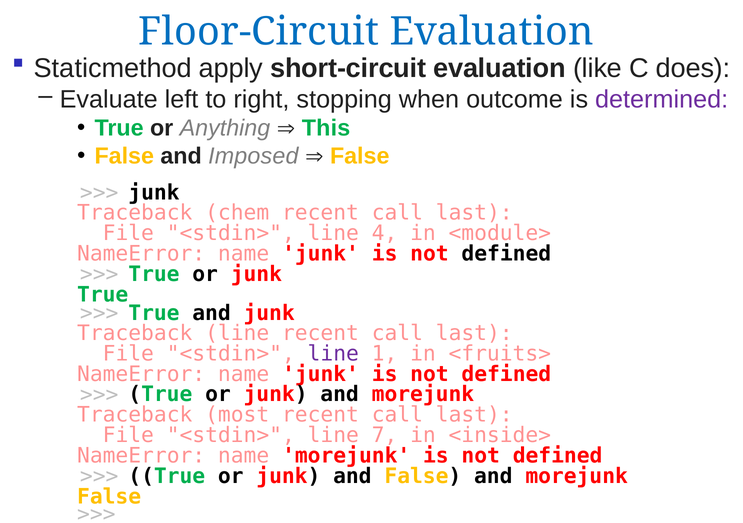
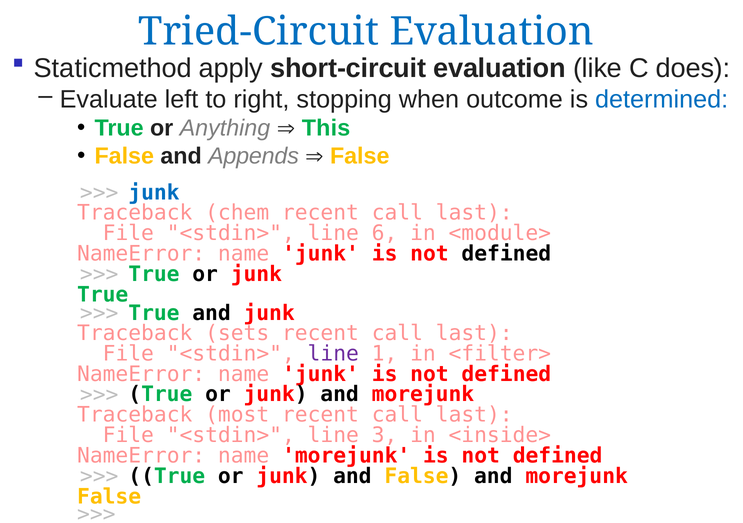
Floor-Circuit: Floor-Circuit -> Tried-Circuit
determined colour: purple -> blue
Imposed: Imposed -> Appends
junk at (154, 193) colour: black -> blue
4: 4 -> 6
Traceback line: line -> sets
<fruits>: <fruits> -> <filter>
7: 7 -> 3
